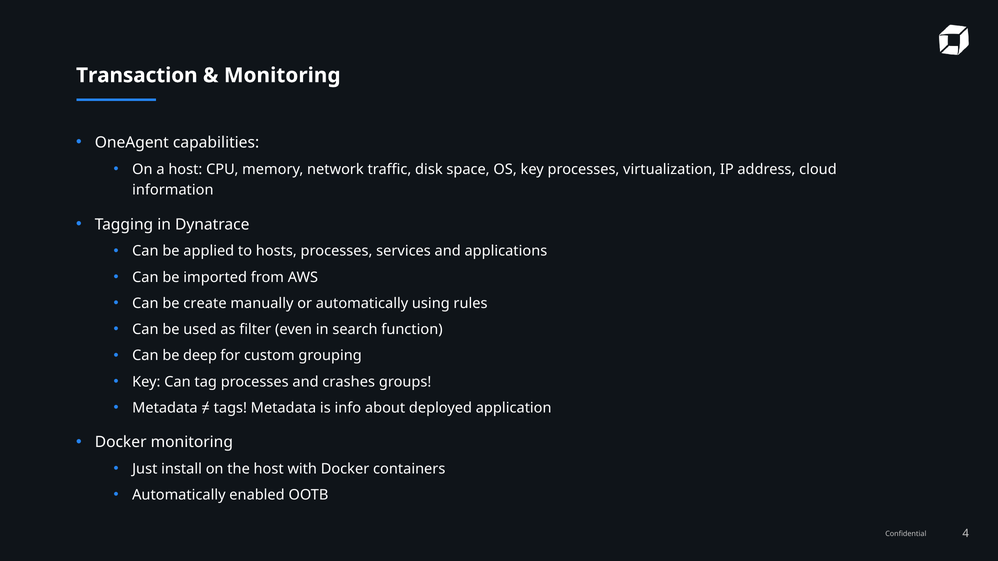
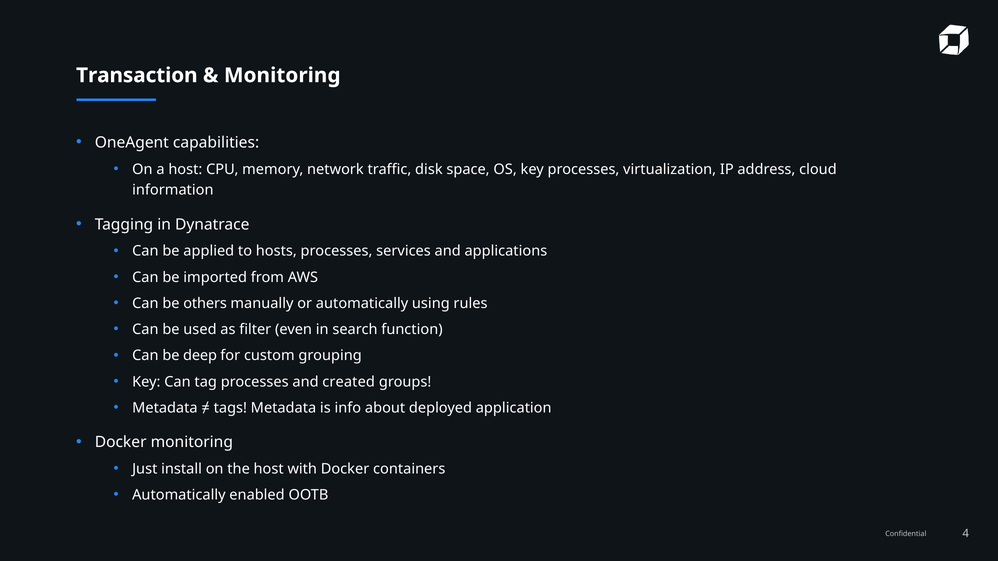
create: create -> others
crashes: crashes -> created
